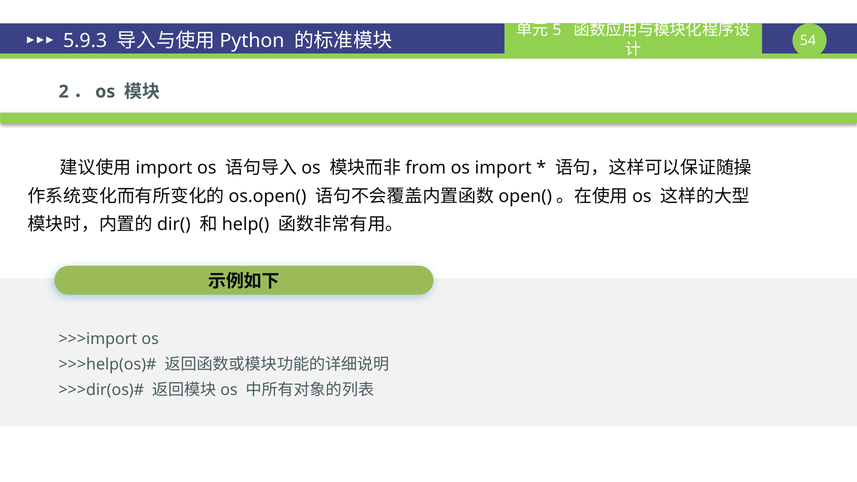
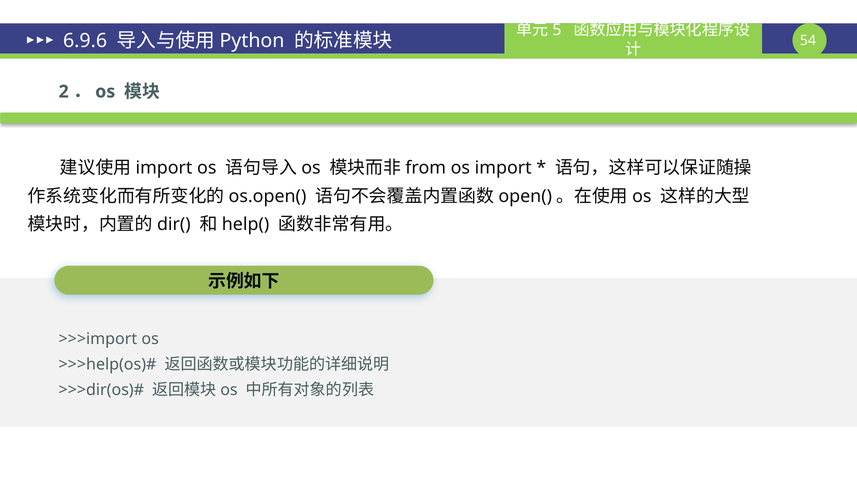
5.9.3: 5.9.3 -> 6.9.6
